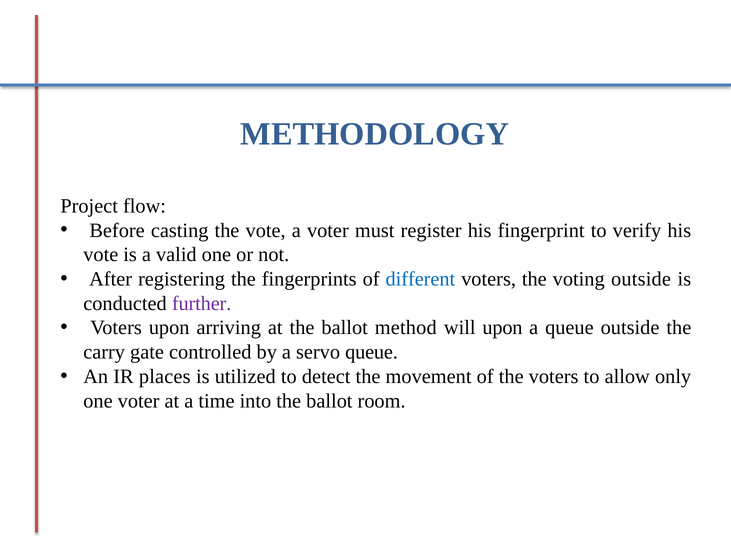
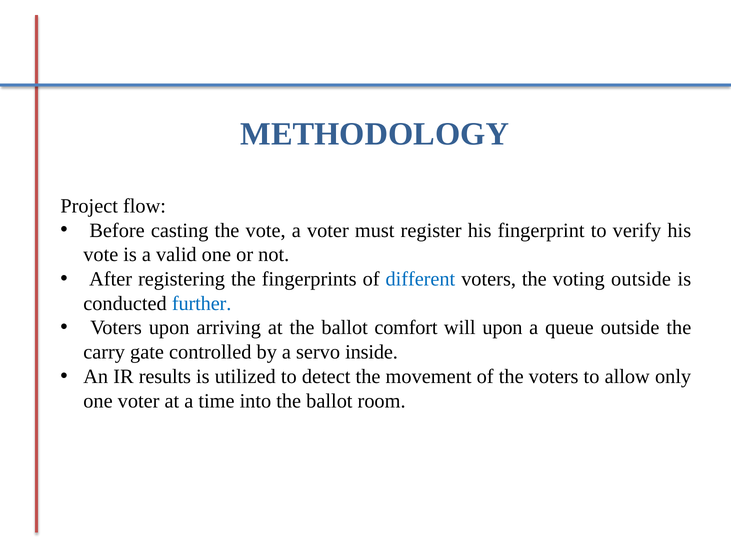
further colour: purple -> blue
method: method -> comfort
servo queue: queue -> inside
places: places -> results
